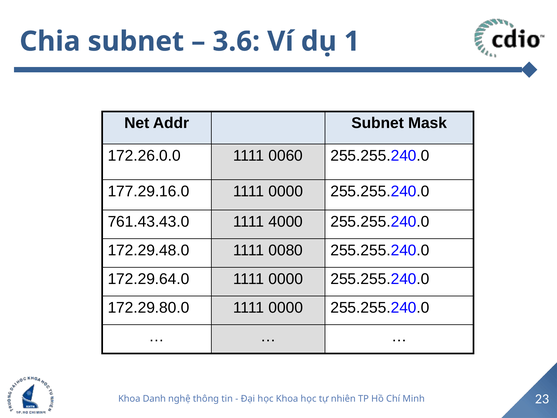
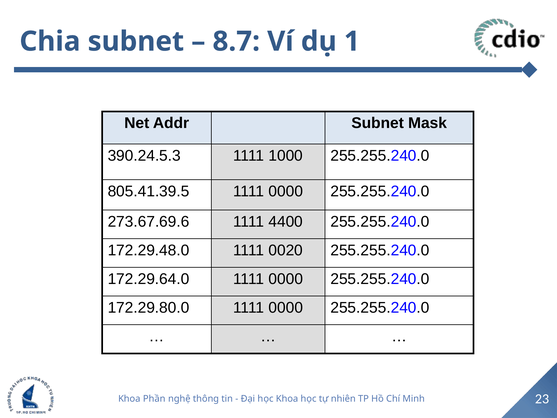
3.6: 3.6 -> 8.7
172.26.0.0: 172.26.0.0 -> 390.24.5.3
0060: 0060 -> 1000
177.29.16.0: 177.29.16.0 -> 805.41.39.5
761.43.43.0: 761.43.43.0 -> 273.67.69.6
4000: 4000 -> 4400
0080: 0080 -> 0020
Danh: Danh -> Phần
